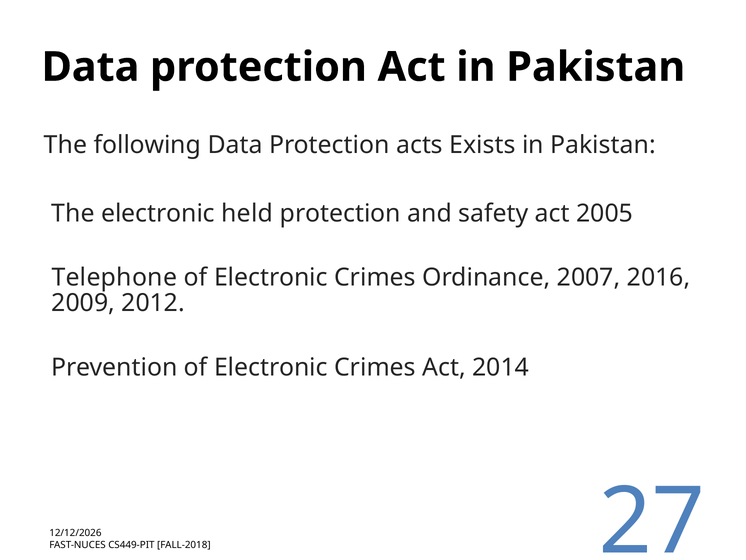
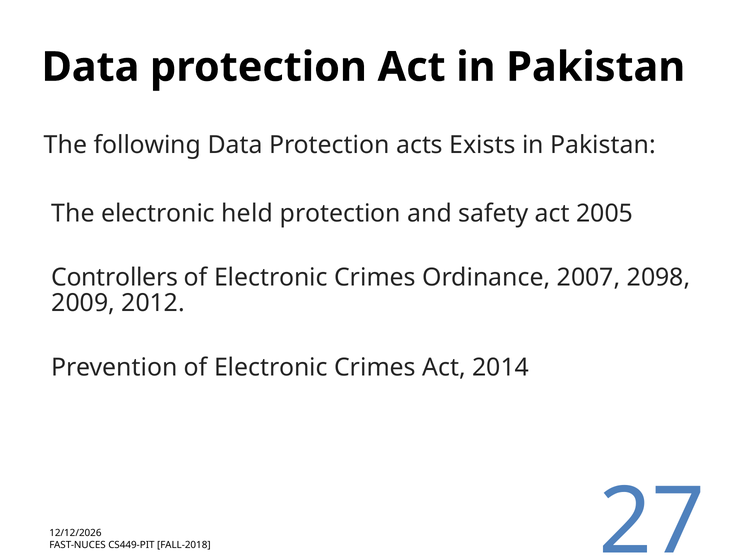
Telephone: Telephone -> Controllers
2016: 2016 -> 2098
